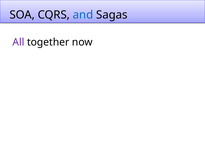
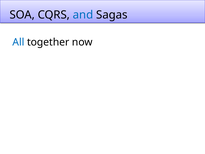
All colour: purple -> blue
